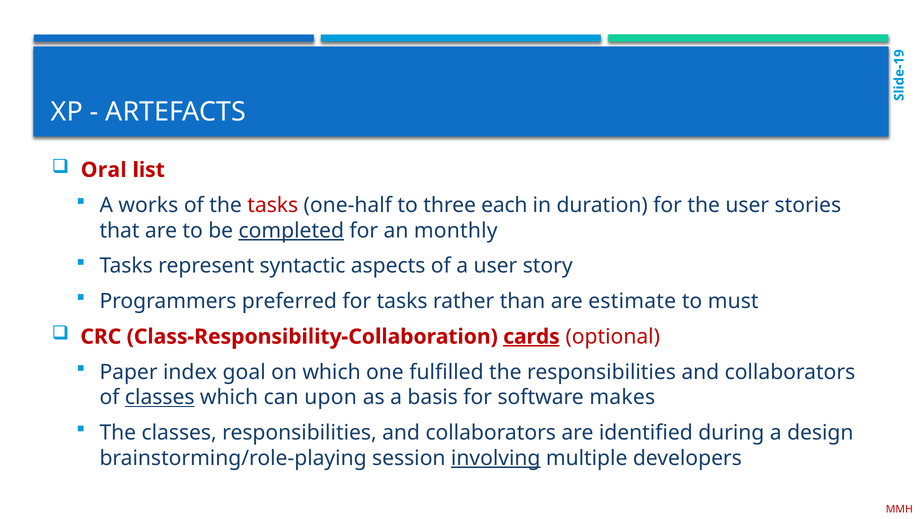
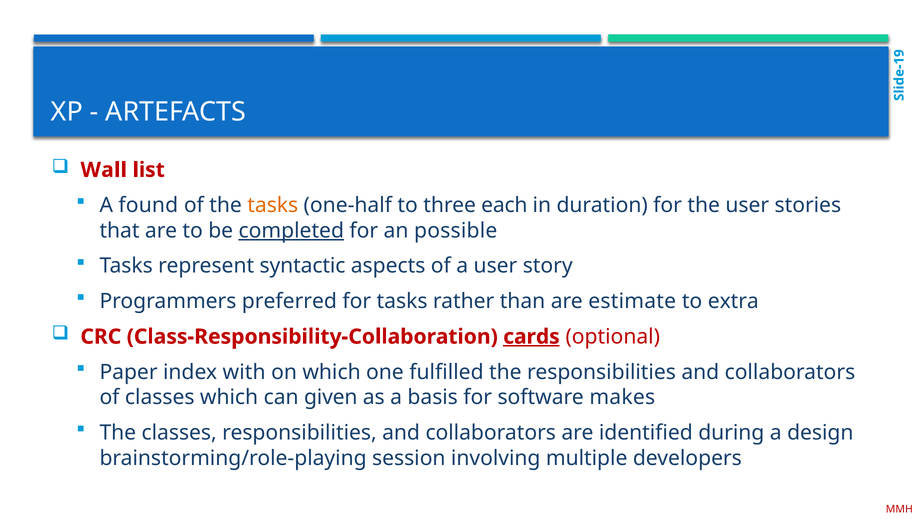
Oral: Oral -> Wall
works: works -> found
tasks at (273, 205) colour: red -> orange
monthly: monthly -> possible
must: must -> extra
goal: goal -> with
classes at (160, 397) underline: present -> none
upon: upon -> given
involving underline: present -> none
